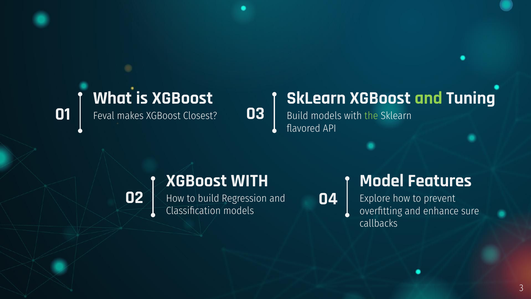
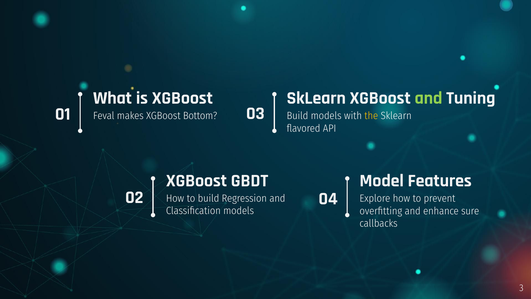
Closest: Closest -> Bottom
the colour: light green -> yellow
XGBoost WITH: WITH -> GBDT
